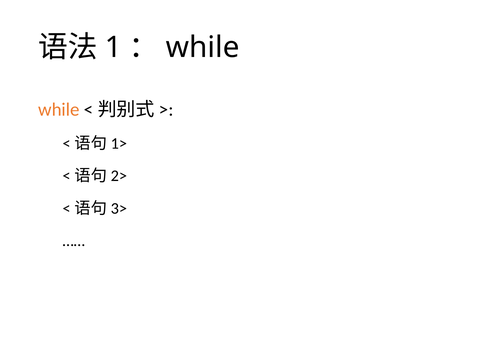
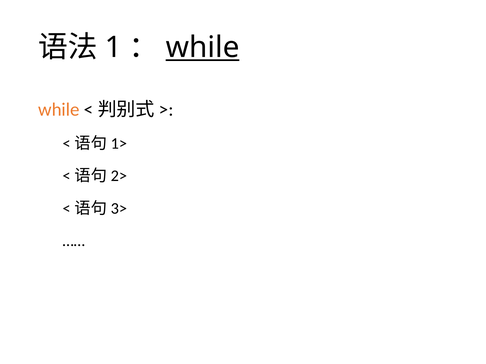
while at (203, 48) underline: none -> present
